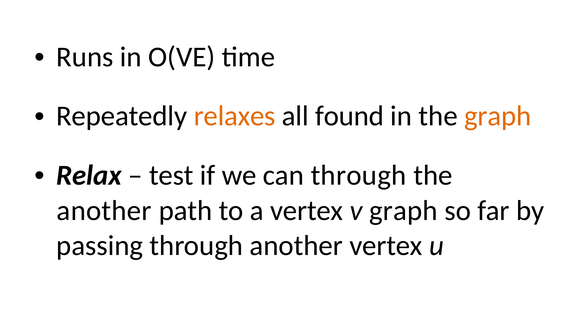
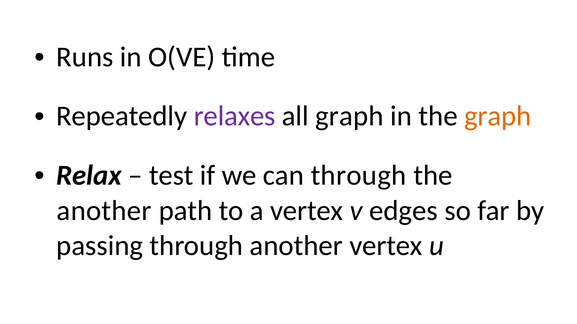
relaxes colour: orange -> purple
all found: found -> graph
v graph: graph -> edges
